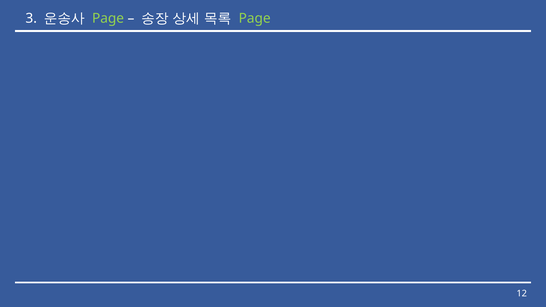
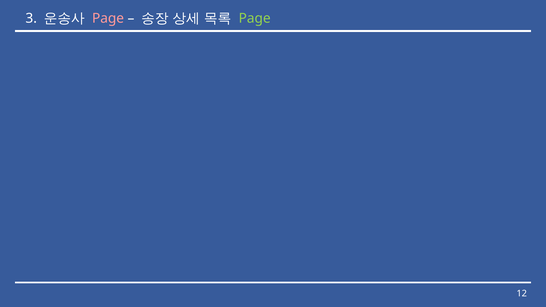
Page at (108, 18) colour: light green -> pink
